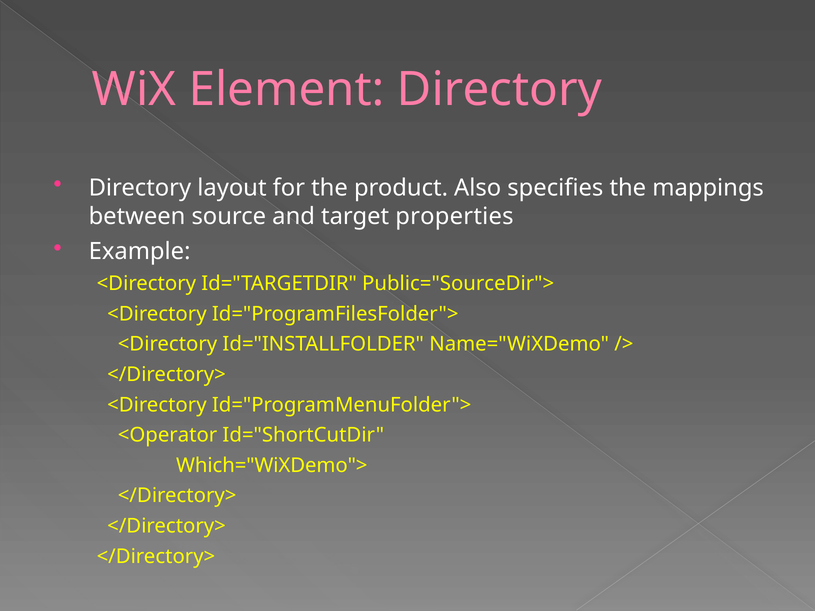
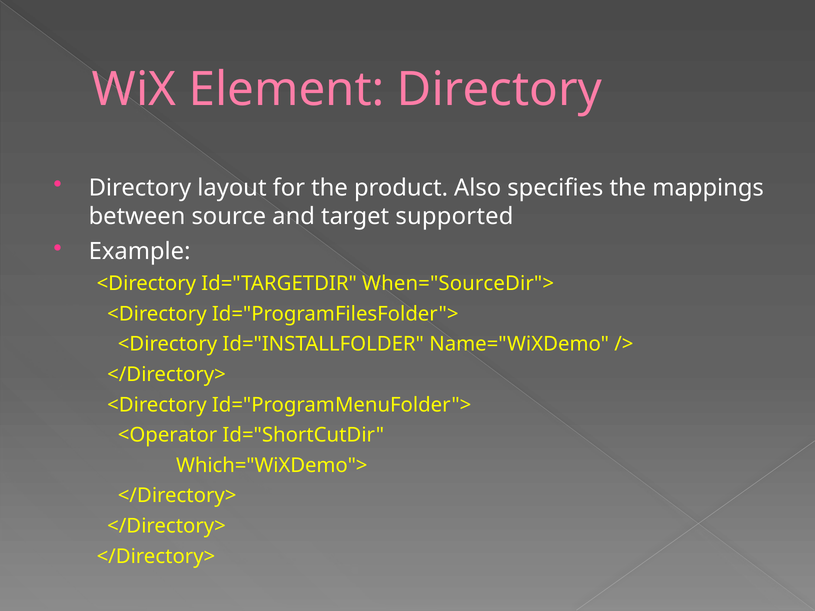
properties: properties -> supported
Public="SourceDir">: Public="SourceDir"> -> When="SourceDir">
